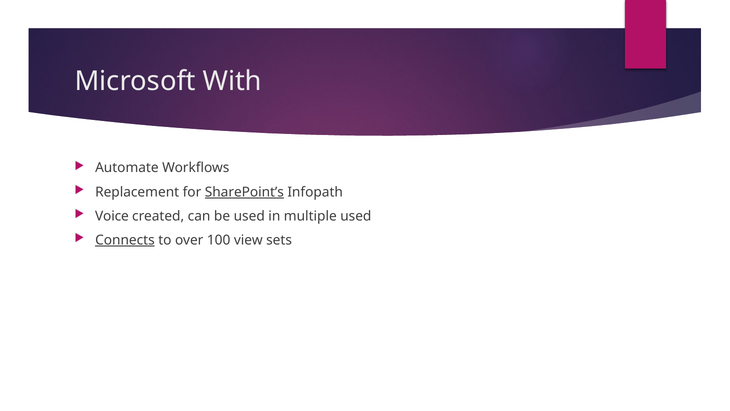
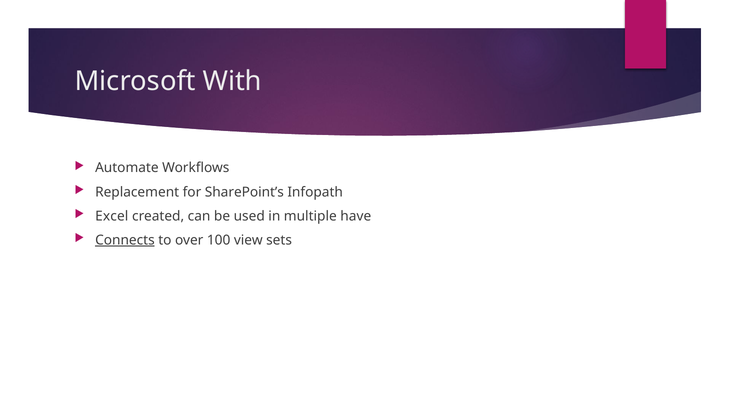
SharePoint’s underline: present -> none
Voice: Voice -> Excel
multiple used: used -> have
